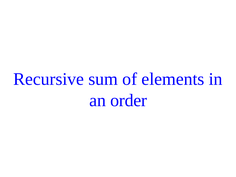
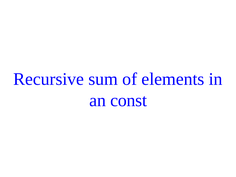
order: order -> const
